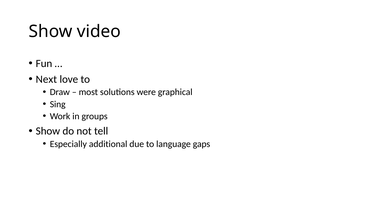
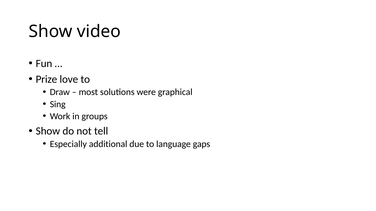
Next: Next -> Prize
